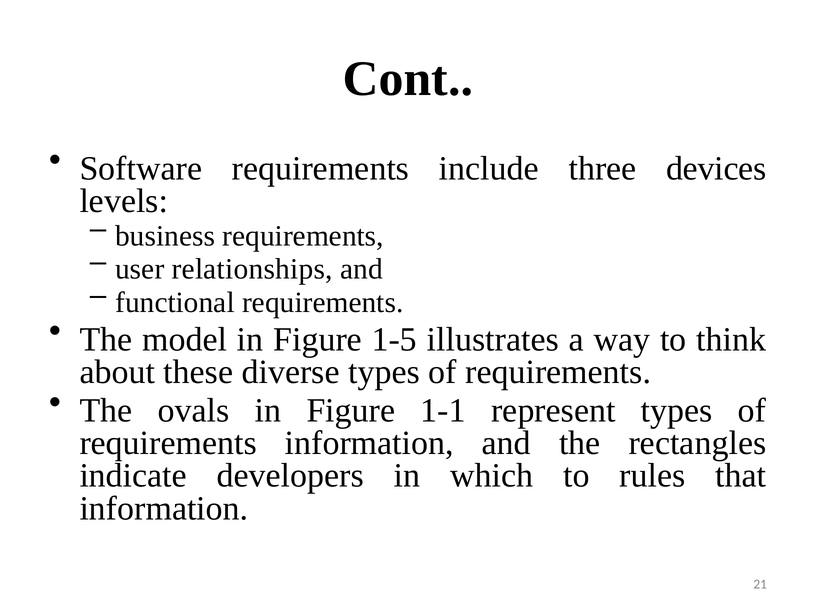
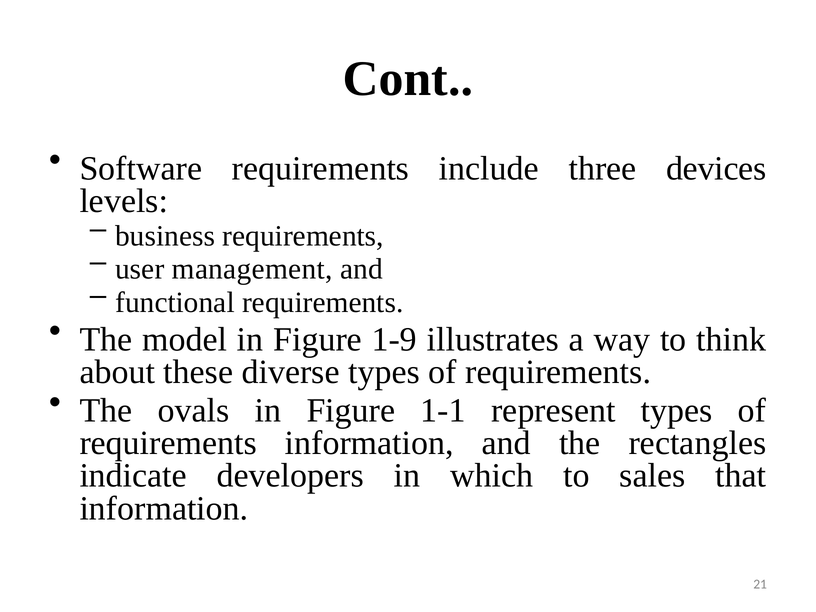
relationships: relationships -> management
1-5: 1-5 -> 1-9
rules: rules -> sales
